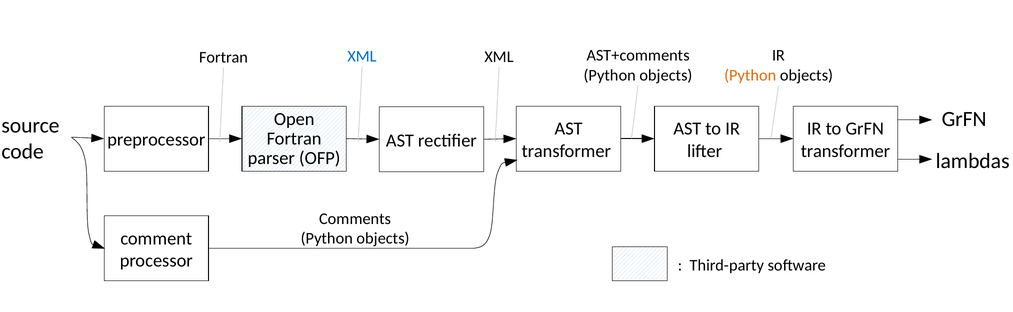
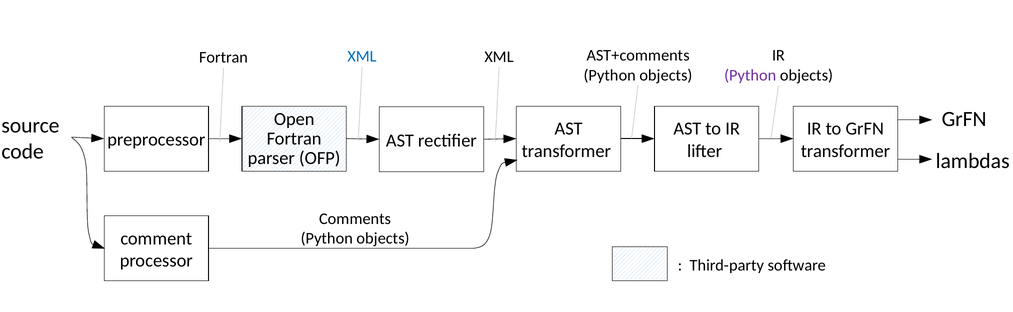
Python at (750, 75) colour: orange -> purple
